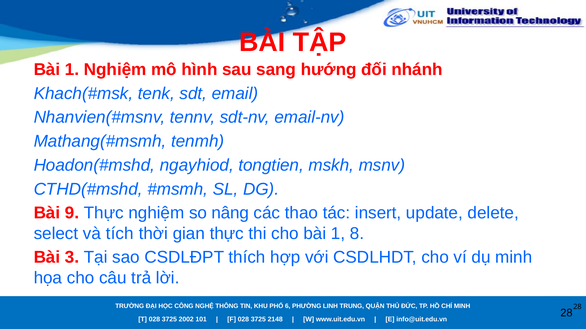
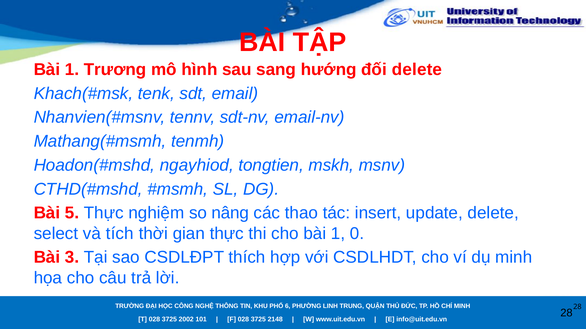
1 Nghiệm: Nghiệm -> Trương
đối nhánh: nhánh -> delete
9: 9 -> 5
8: 8 -> 0
